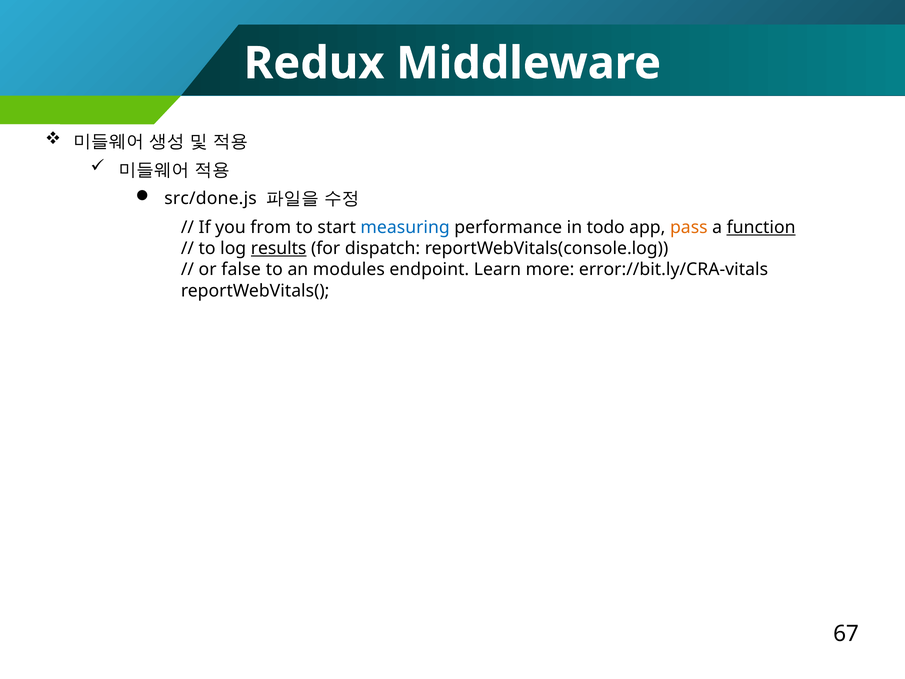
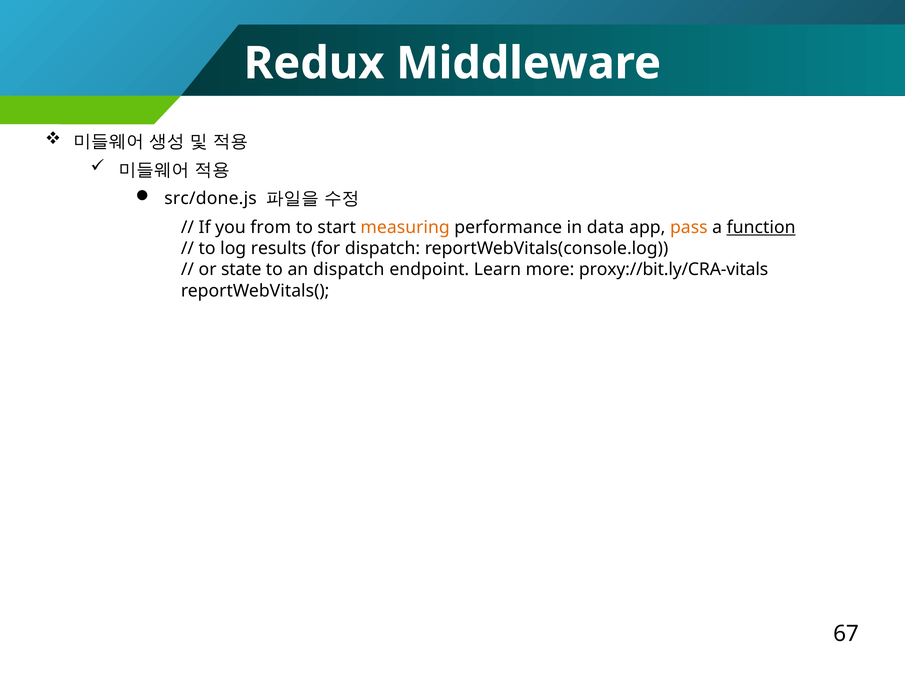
measuring colour: blue -> orange
todo: todo -> data
results underline: present -> none
false: false -> state
an modules: modules -> dispatch
error://bit.ly/CRA-vitals: error://bit.ly/CRA-vitals -> proxy://bit.ly/CRA-vitals
